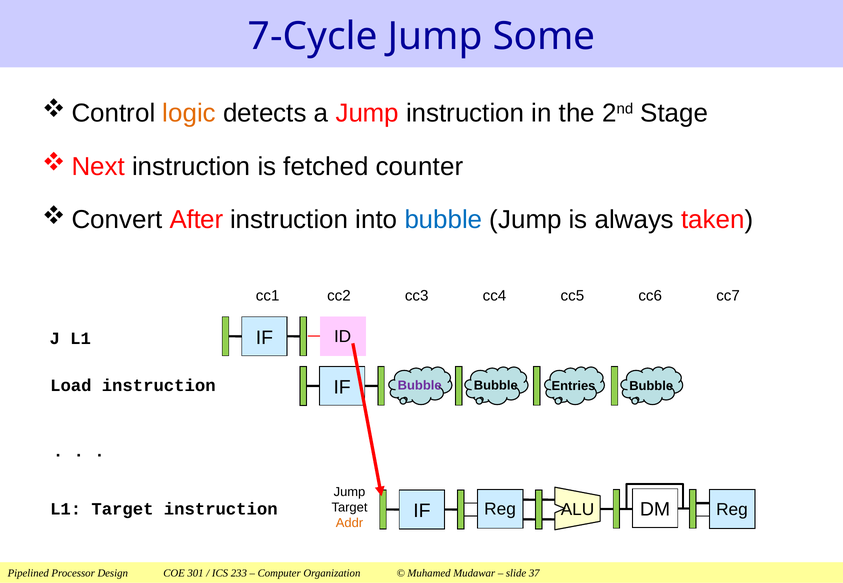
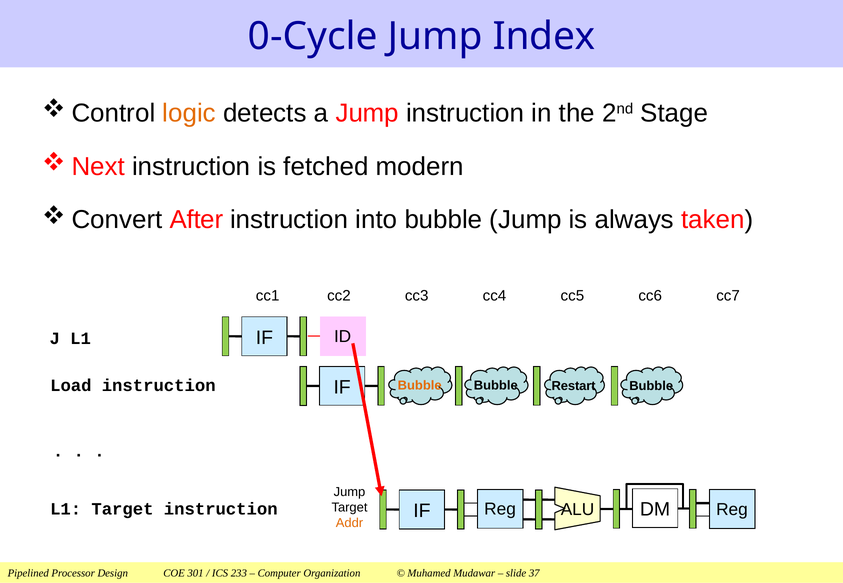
7-Cycle: 7-Cycle -> 0-Cycle
Some: Some -> Index
counter: counter -> modern
bubble at (443, 220) colour: blue -> black
Bubble at (420, 386) colour: purple -> orange
Entries: Entries -> Restart
